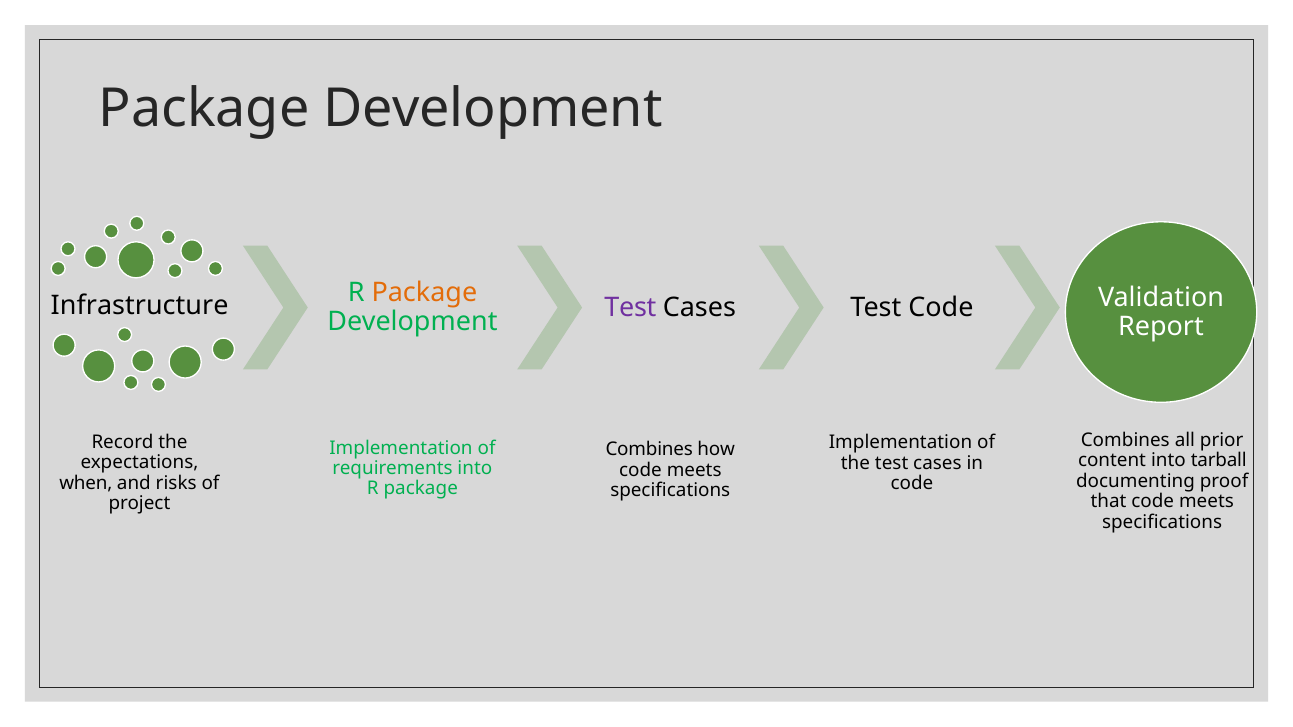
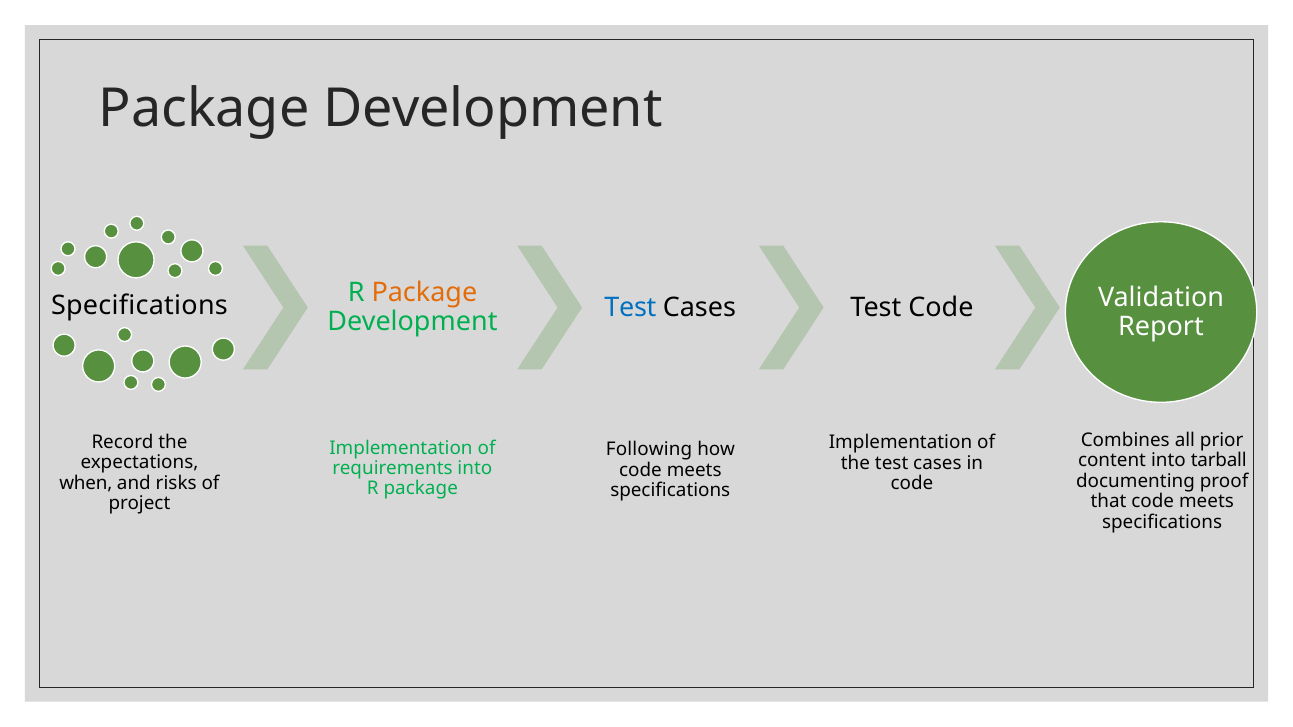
Infrastructure at (140, 305): Infrastructure -> Specifications
Test at (630, 308) colour: purple -> blue
Combines at (649, 450): Combines -> Following
